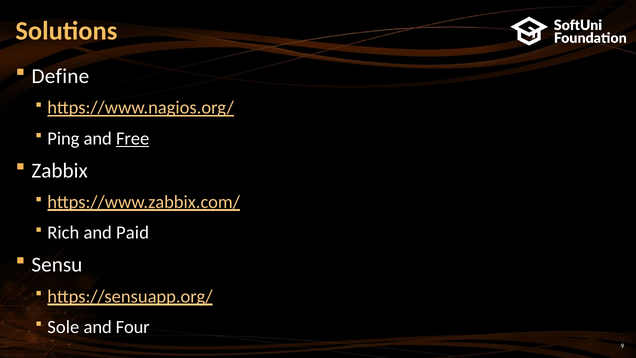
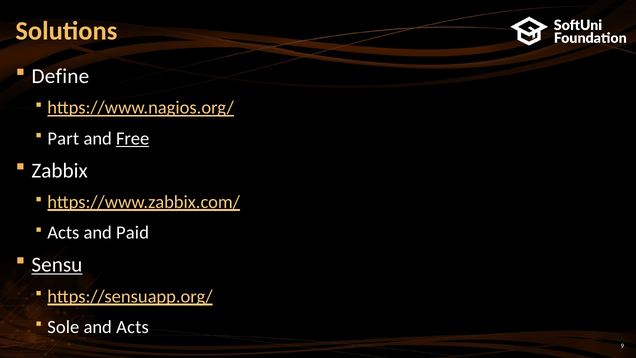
Ping: Ping -> Part
Rich at (63, 233): Rich -> Acts
Sensu underline: none -> present
and Four: Four -> Acts
